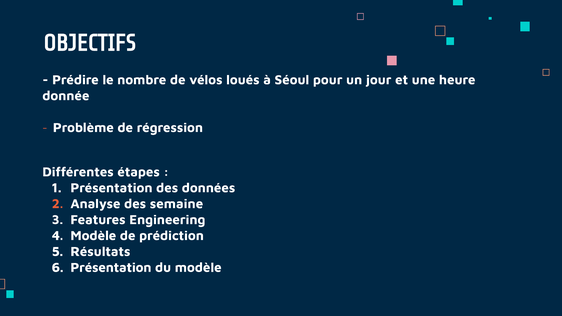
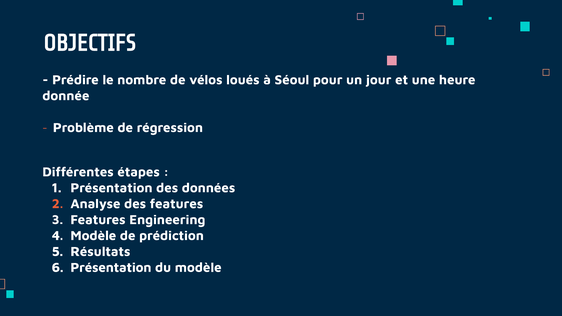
des semaine: semaine -> features
